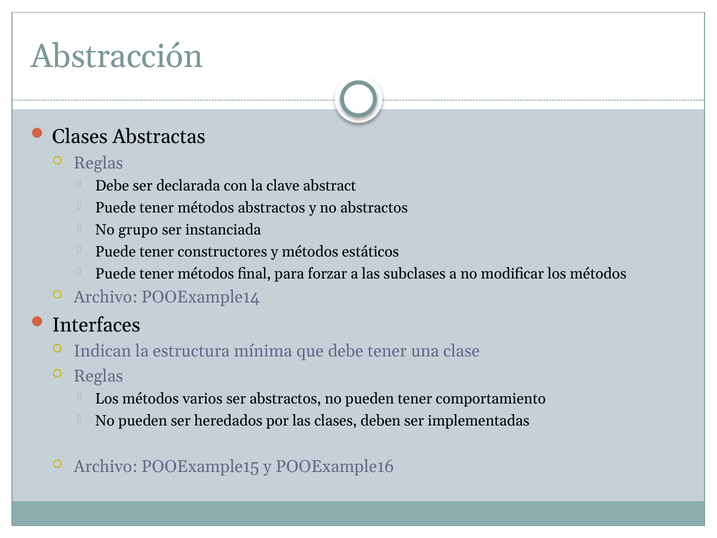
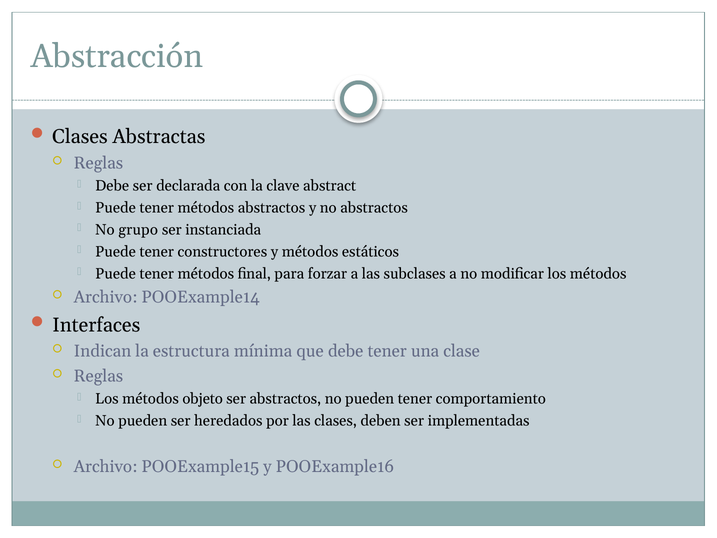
varios: varios -> objeto
